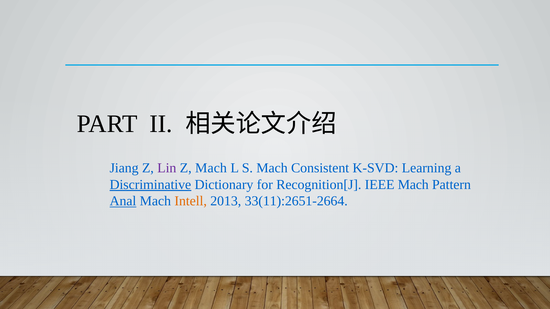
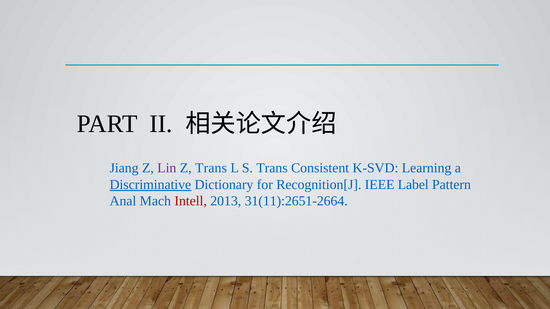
Z Mach: Mach -> Trans
S Mach: Mach -> Trans
IEEE Mach: Mach -> Label
Anal underline: present -> none
Intell colour: orange -> red
33(11):2651-2664: 33(11):2651-2664 -> 31(11):2651-2664
